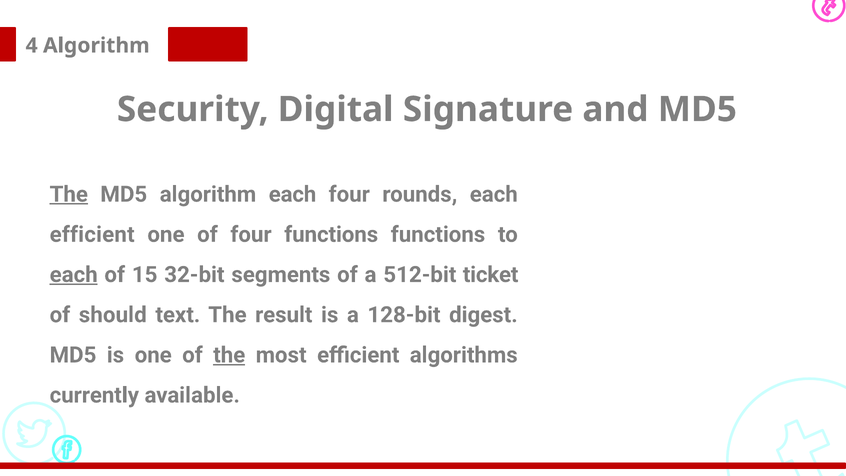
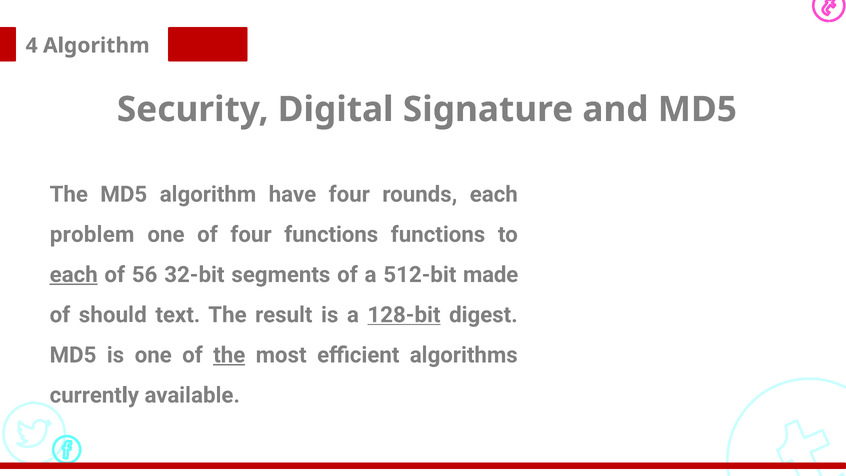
The at (69, 194) underline: present -> none
algorithm each: each -> have
efficient at (92, 234): efficient -> problem
15: 15 -> 56
ticket: ticket -> made
128-bit underline: none -> present
